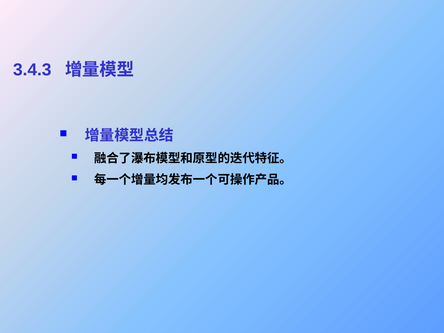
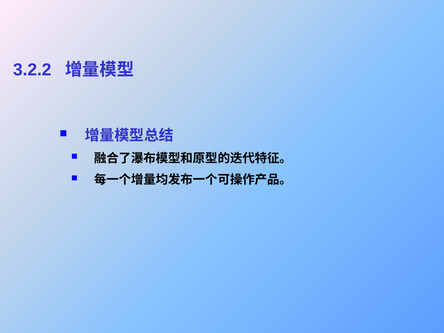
3.4.3: 3.4.3 -> 3.2.2
